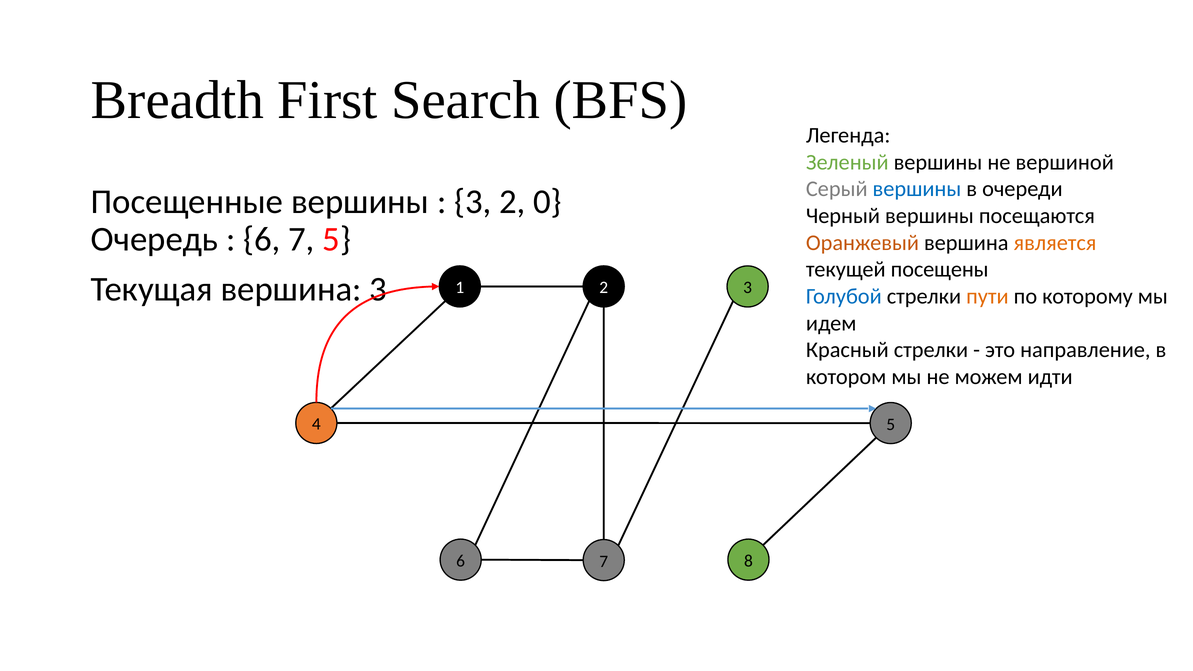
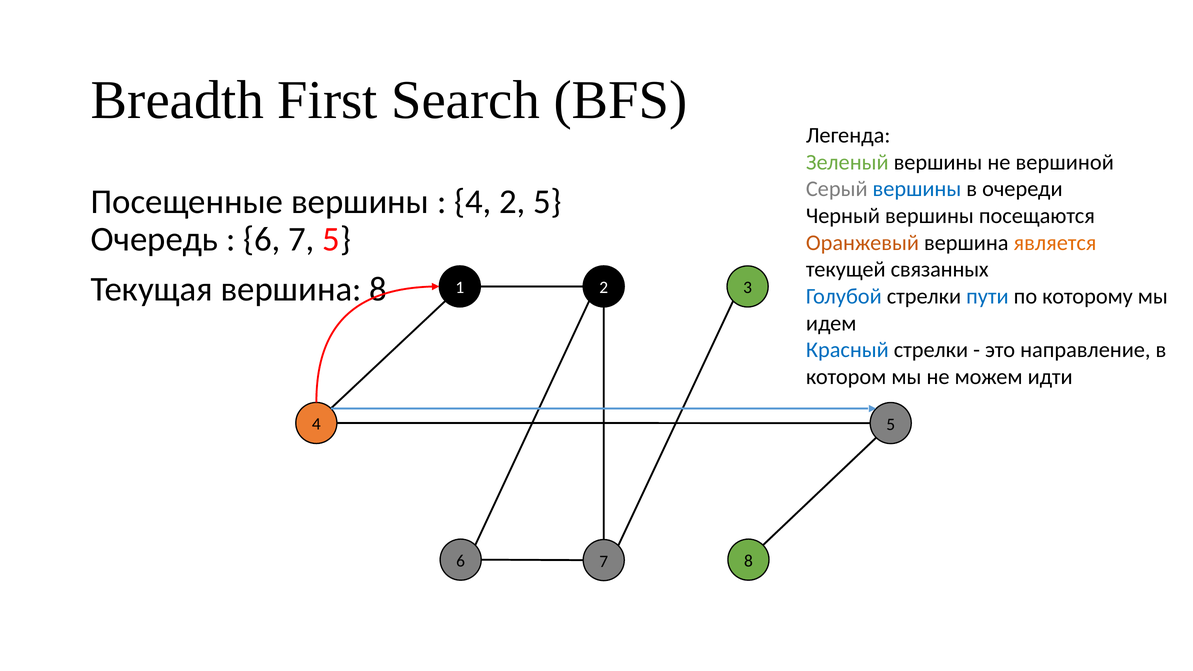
3 at (473, 202): 3 -> 4
2 0: 0 -> 5
посещены: посещены -> связанных
вершина 3: 3 -> 8
пути colour: orange -> blue
Красный colour: black -> blue
